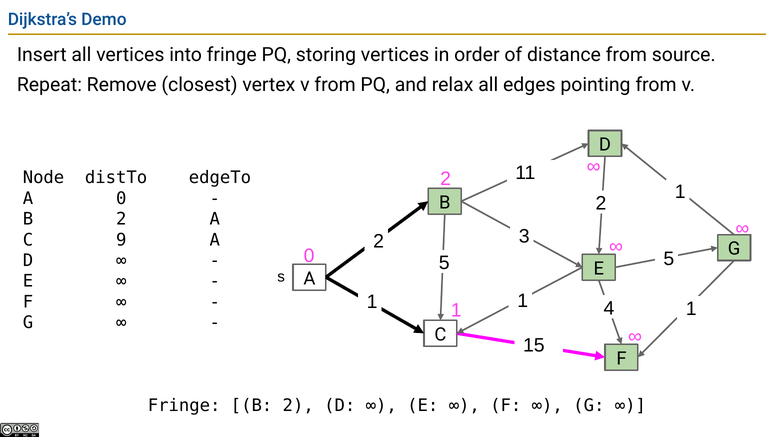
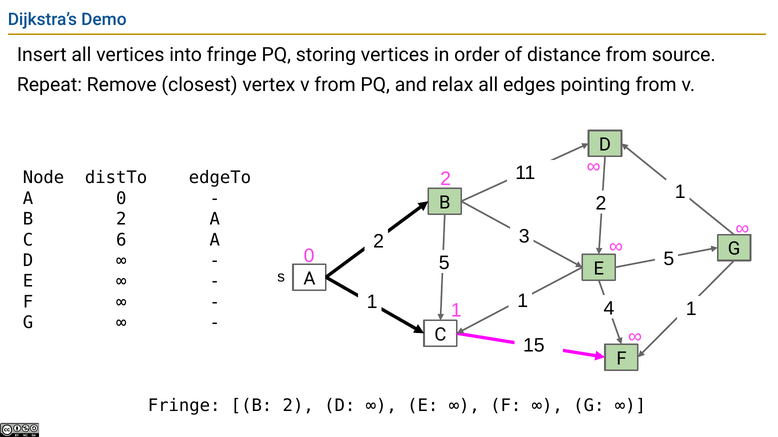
9: 9 -> 6
